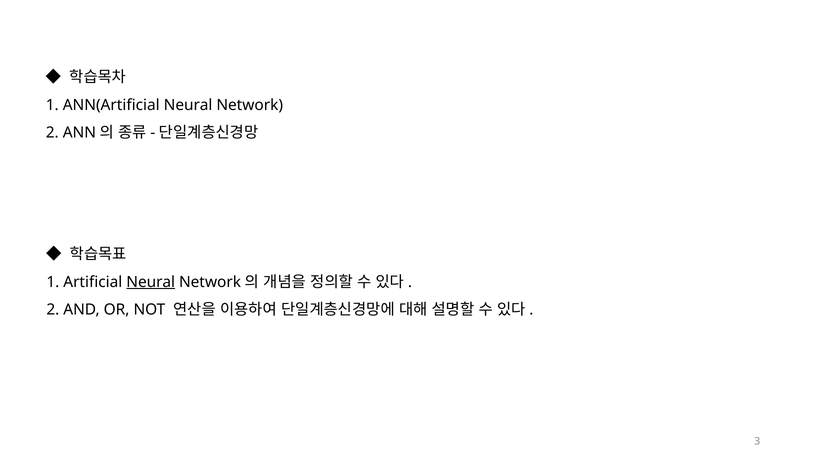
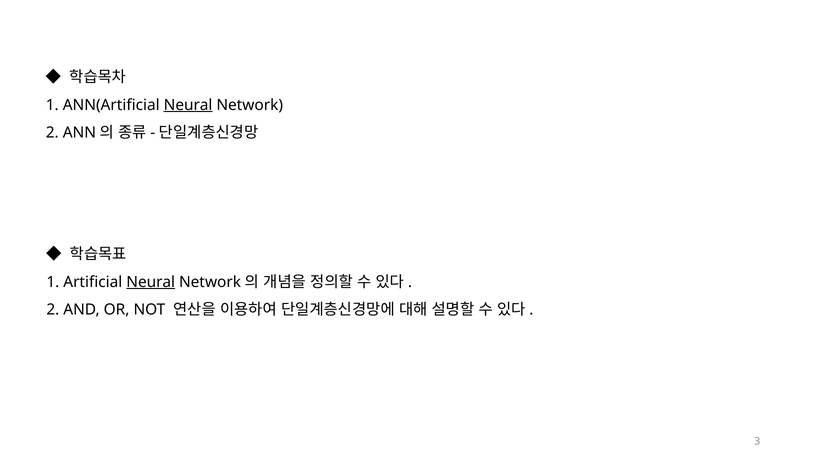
Neural at (188, 105) underline: none -> present
